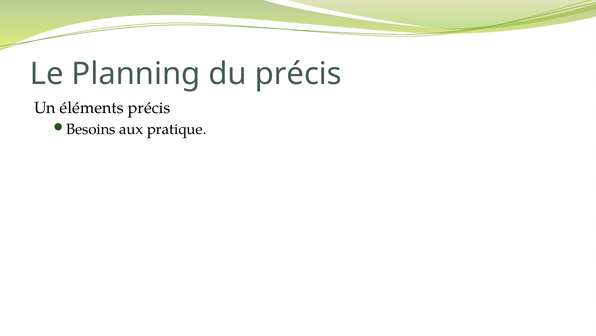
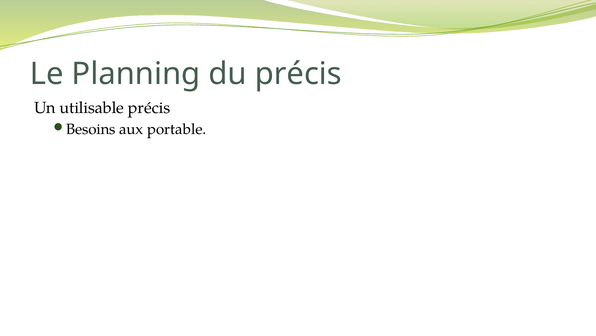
éléments: éléments -> utilisable
pratique: pratique -> portable
